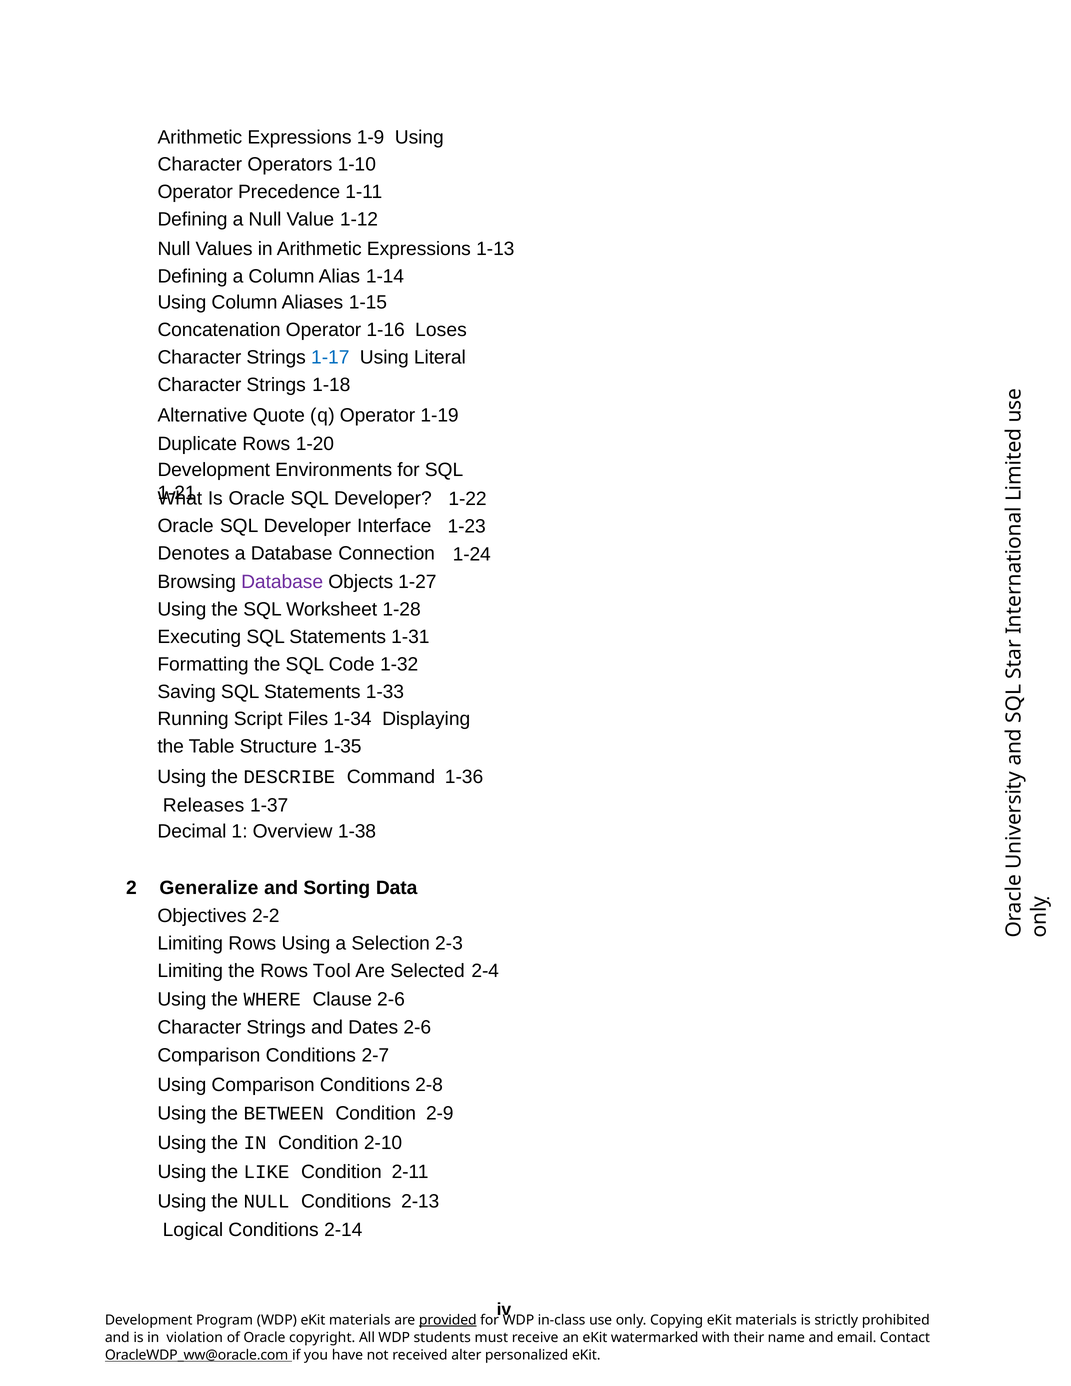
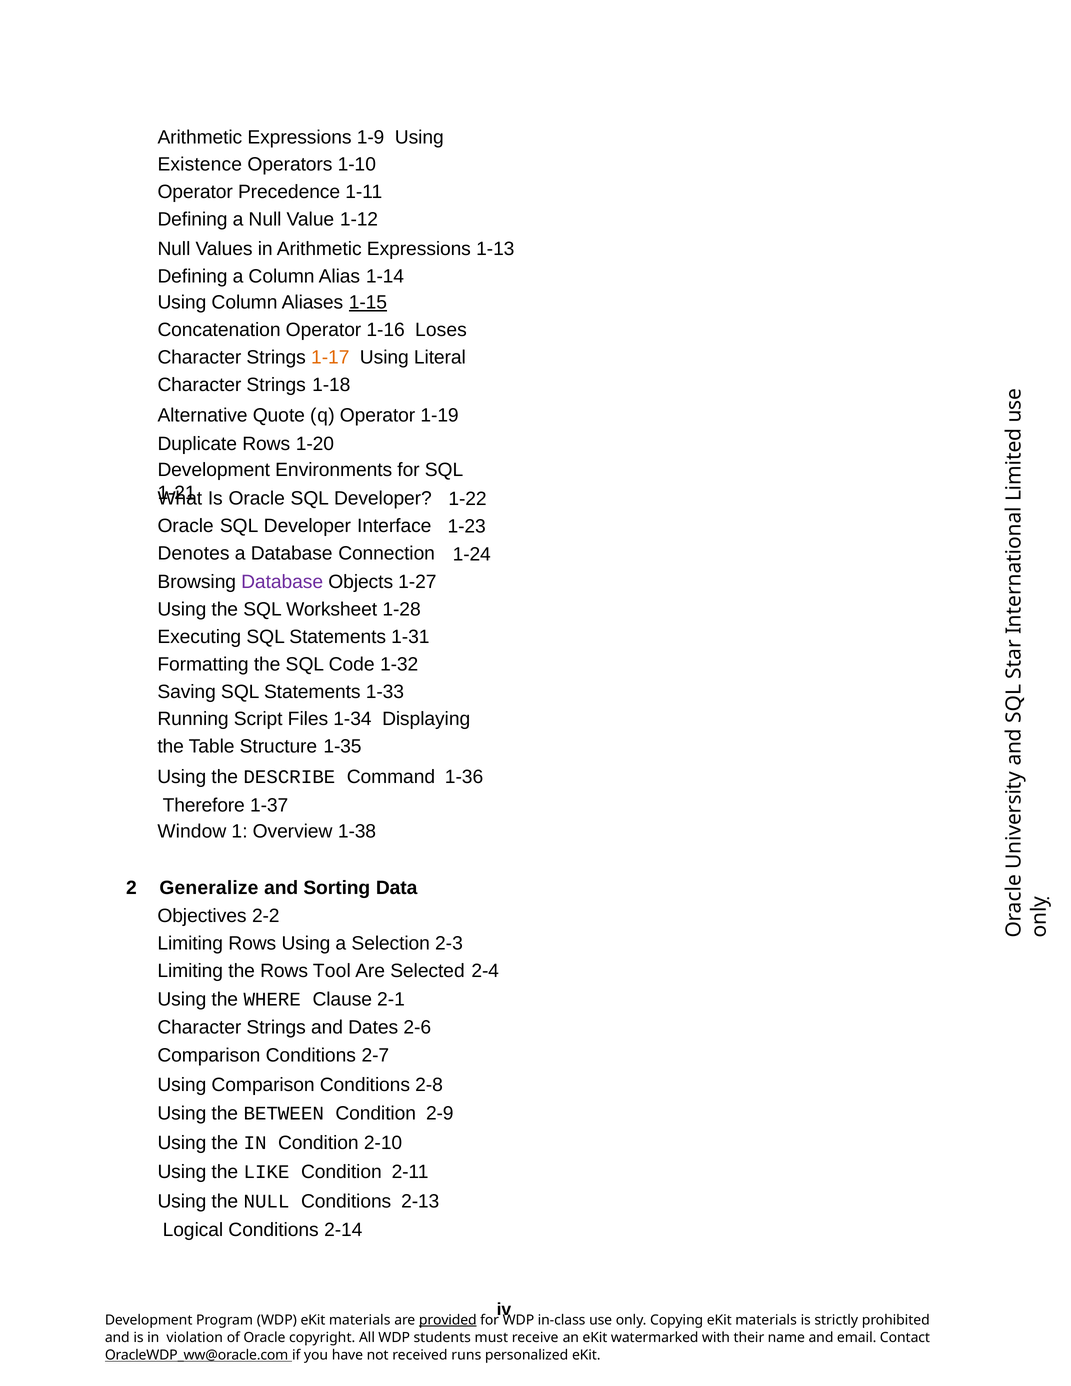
Character at (200, 165): Character -> Existence
1-15 underline: none -> present
1-17 colour: blue -> orange
Releases: Releases -> Therefore
Decimal: Decimal -> Window
Clause 2-6: 2-6 -> 2-1
alter: alter -> runs
